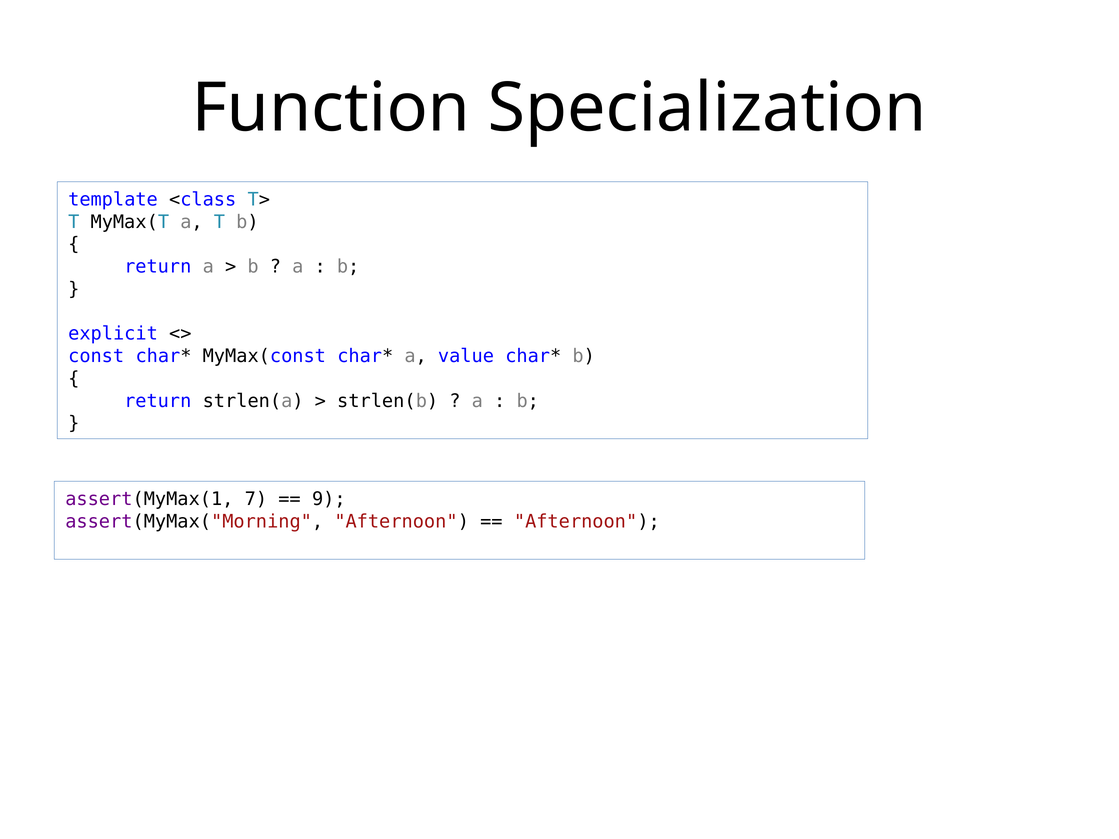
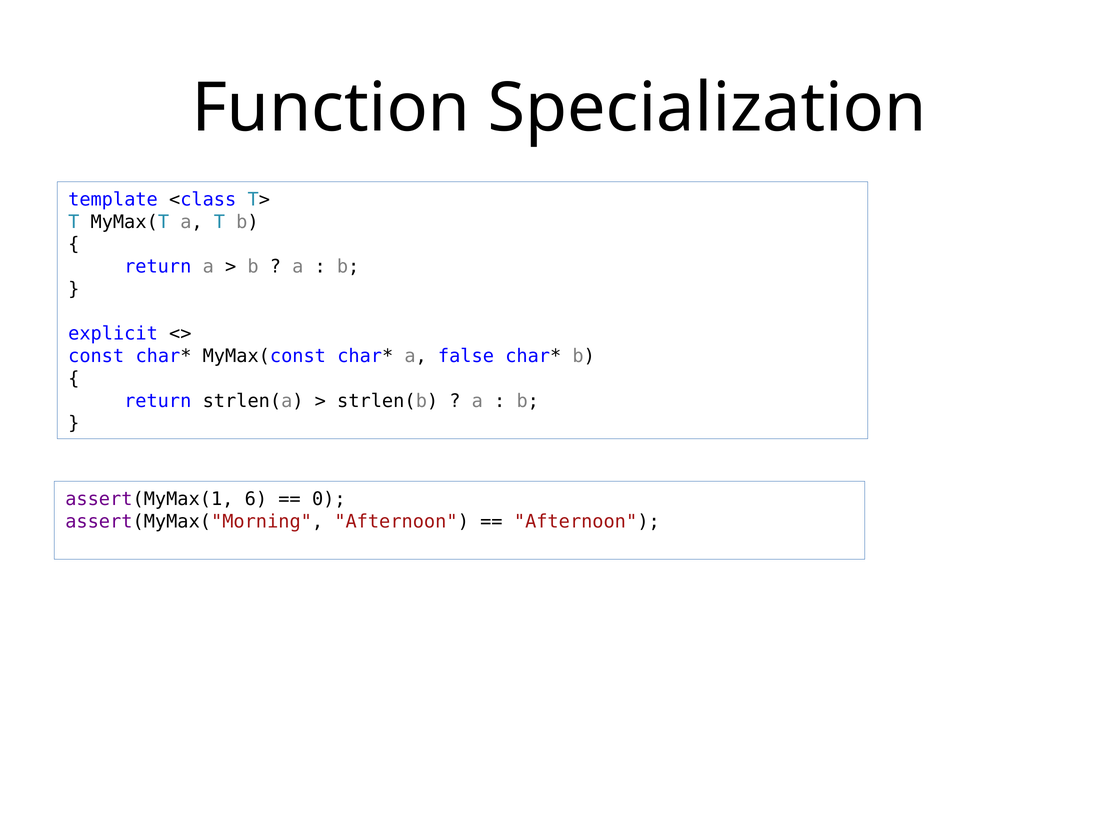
value: value -> false
7: 7 -> 6
9: 9 -> 0
